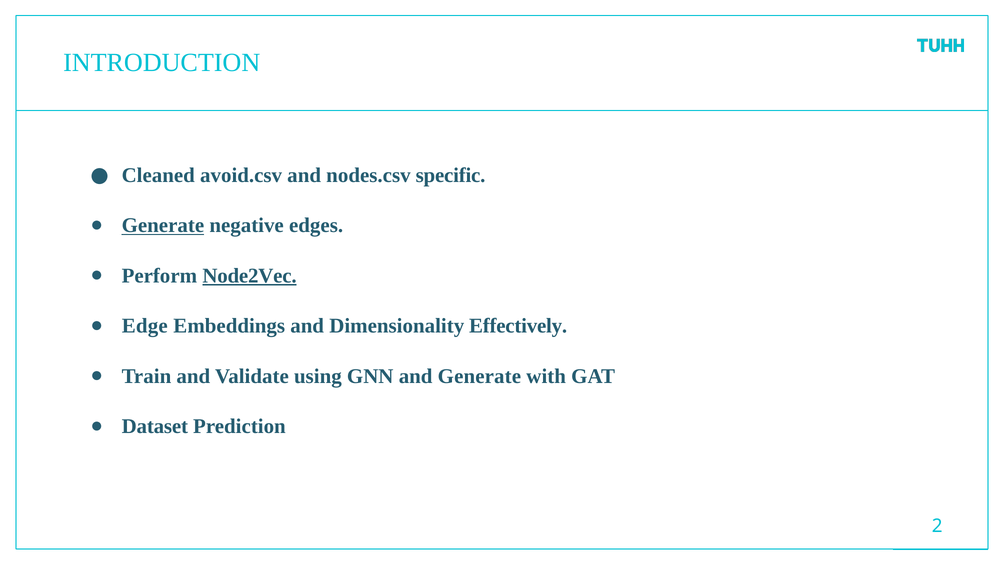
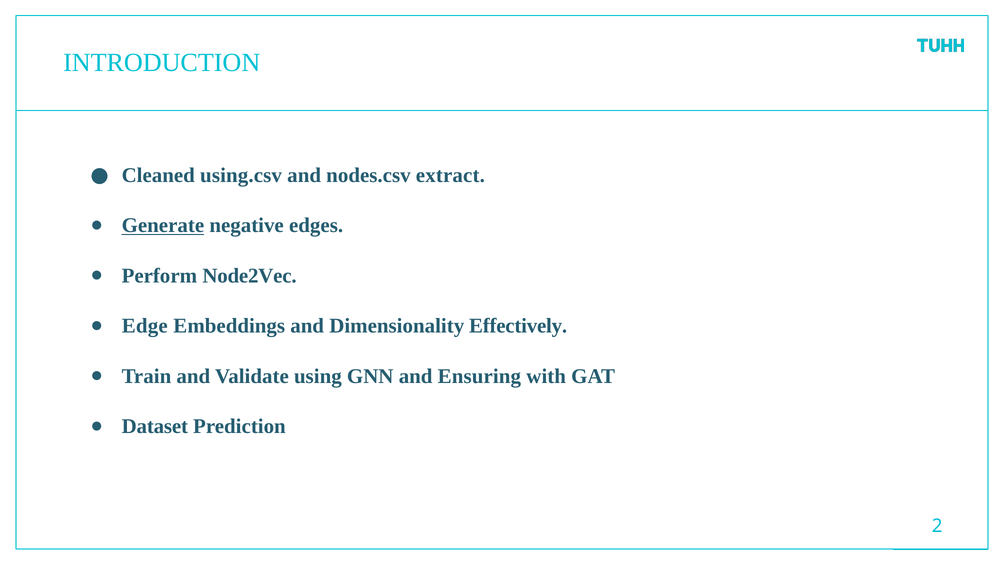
avoid.csv: avoid.csv -> using.csv
specific: specific -> extract
Node2Vec underline: present -> none
and Generate: Generate -> Ensuring
